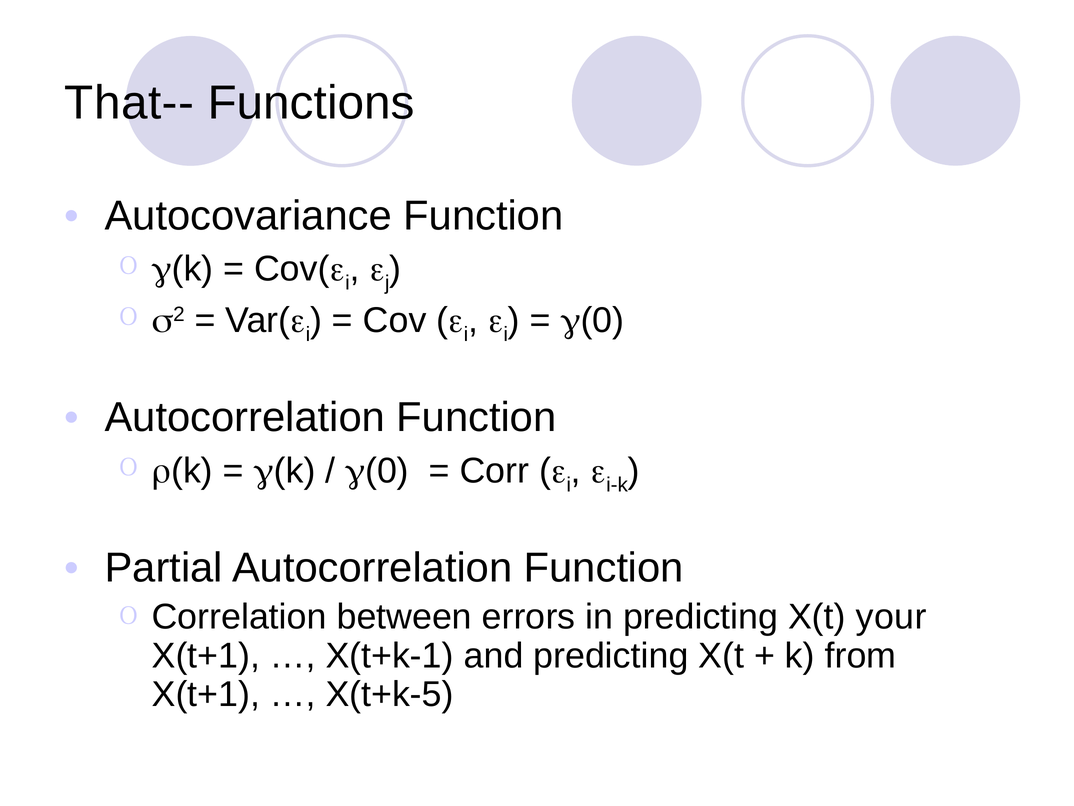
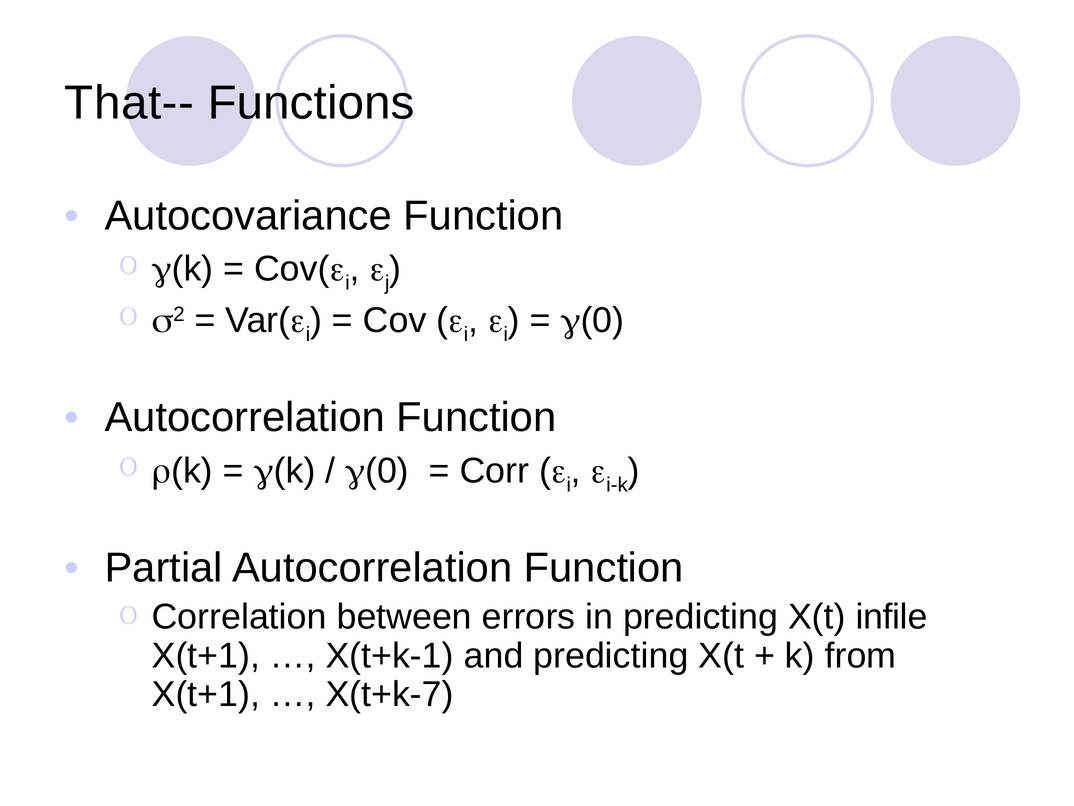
your: your -> infile
X(t+k-5: X(t+k-5 -> X(t+k-7
